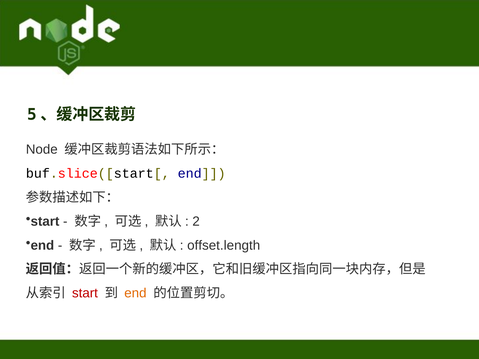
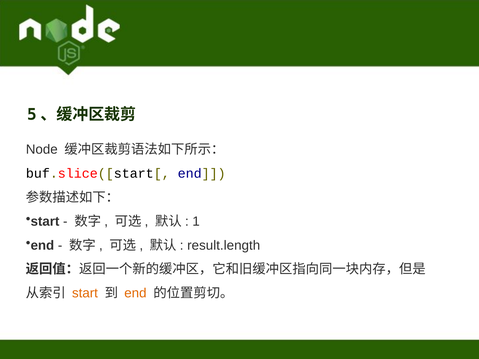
2: 2 -> 1
offset.length: offset.length -> result.length
start at (85, 293) colour: red -> orange
